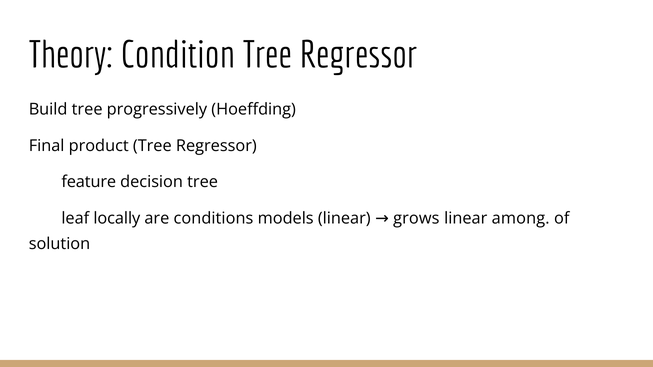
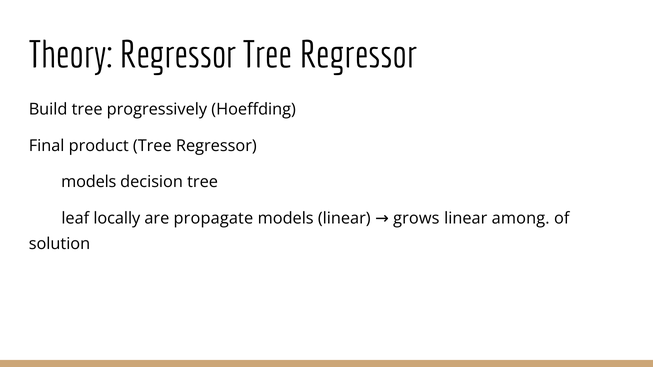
Theory Condition: Condition -> Regressor
feature at (89, 182): feature -> models
conditions: conditions -> propagate
